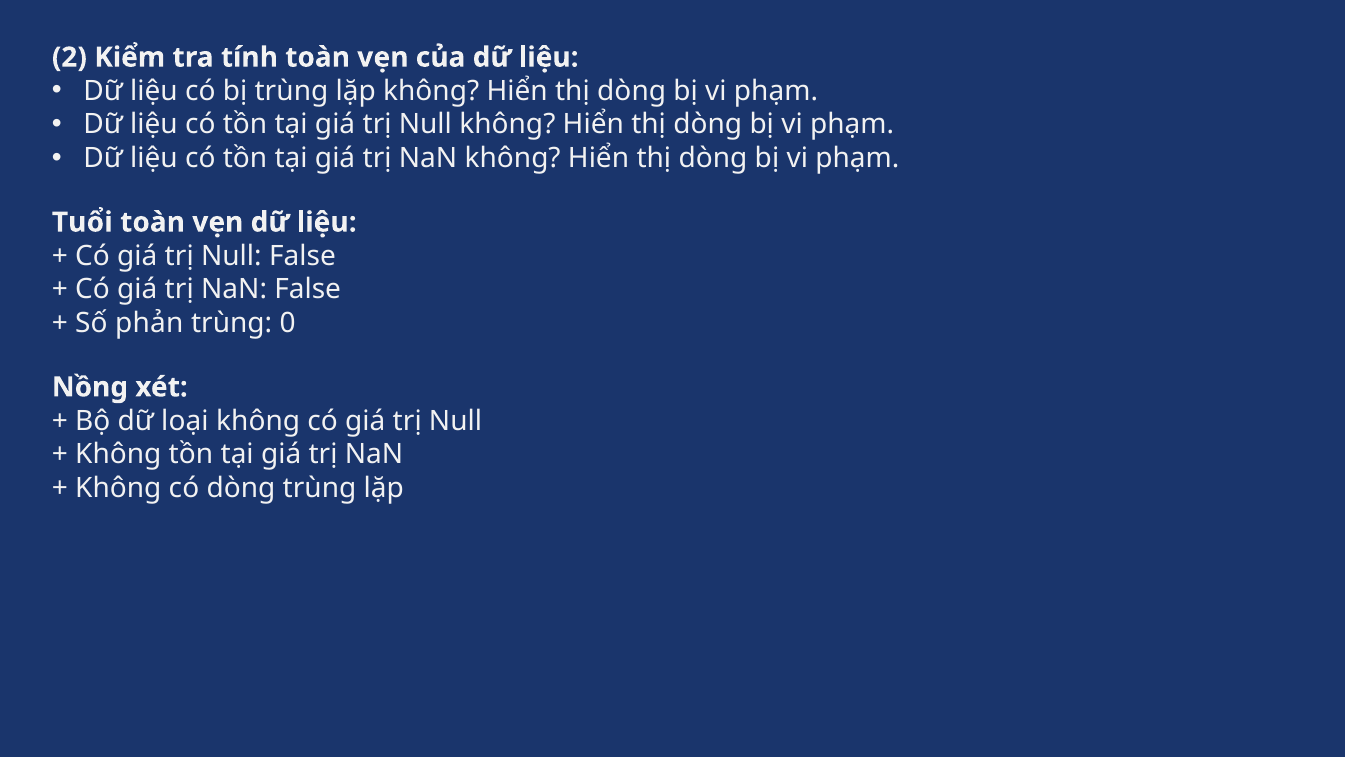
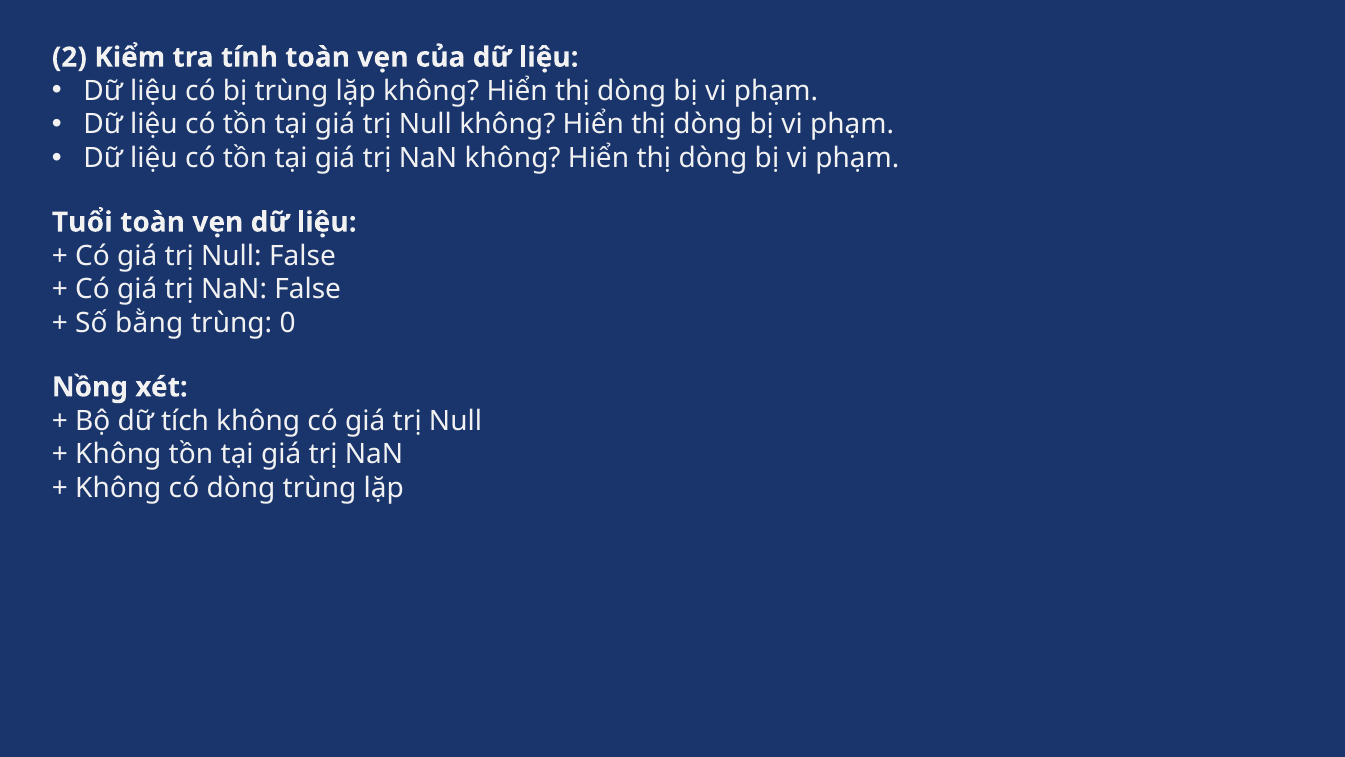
phản: phản -> bằng
loại: loại -> tích
